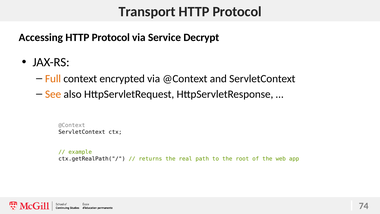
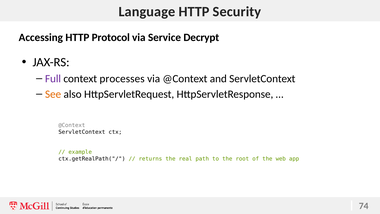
Transport: Transport -> Language
Protocol at (237, 12): Protocol -> Security
Full colour: orange -> purple
encrypted: encrypted -> processes
